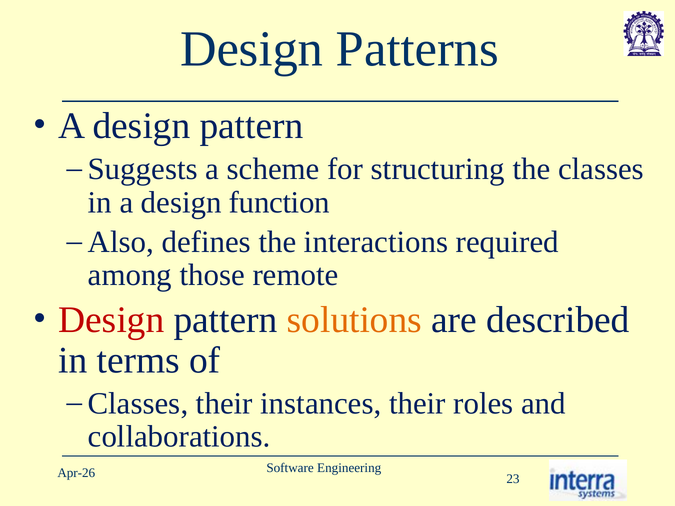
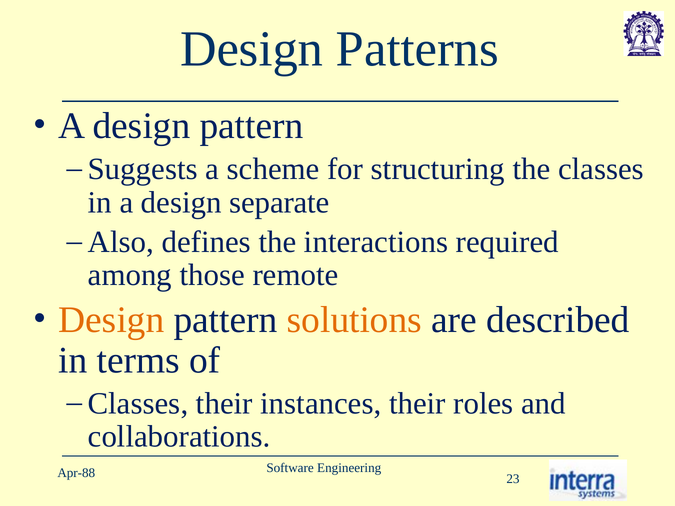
function: function -> separate
Design at (111, 320) colour: red -> orange
Apr-26: Apr-26 -> Apr-88
